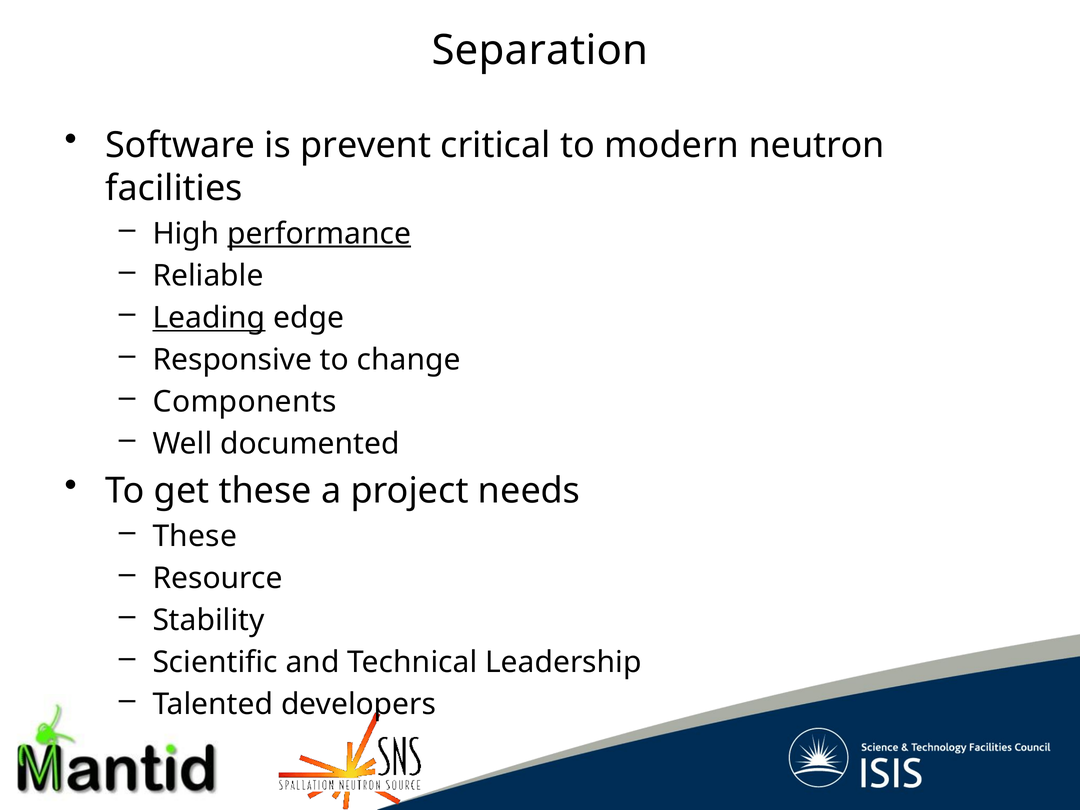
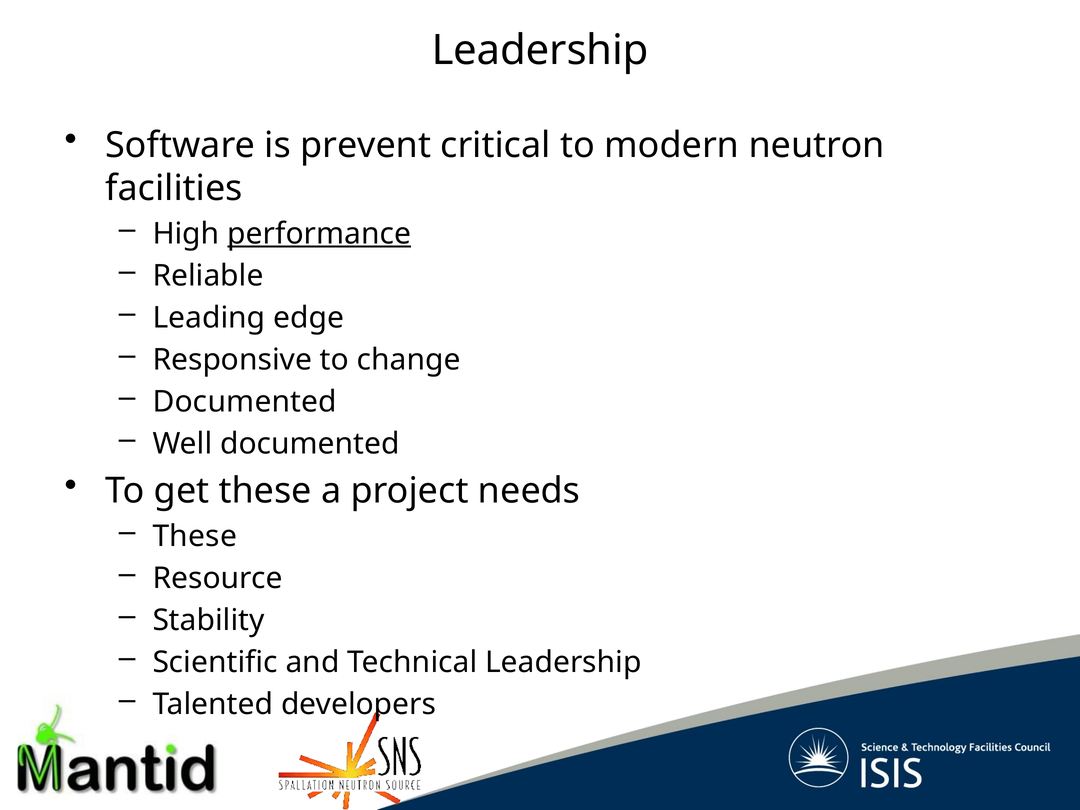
Separation at (540, 50): Separation -> Leadership
Leading underline: present -> none
Components at (245, 402): Components -> Documented
